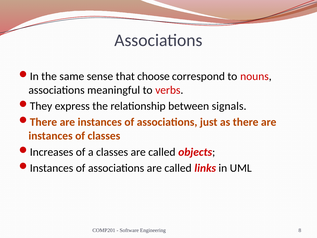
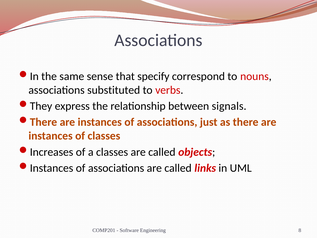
choose: choose -> specify
meaningful: meaningful -> substituted
